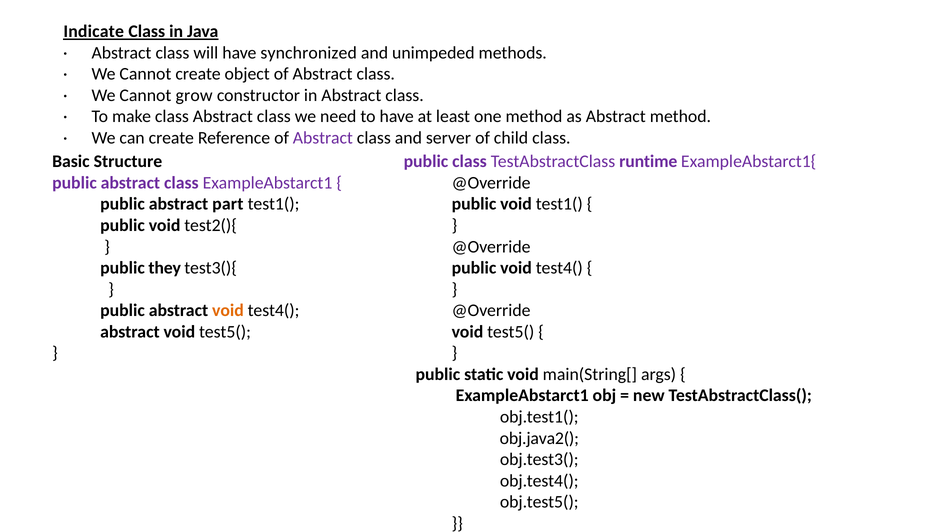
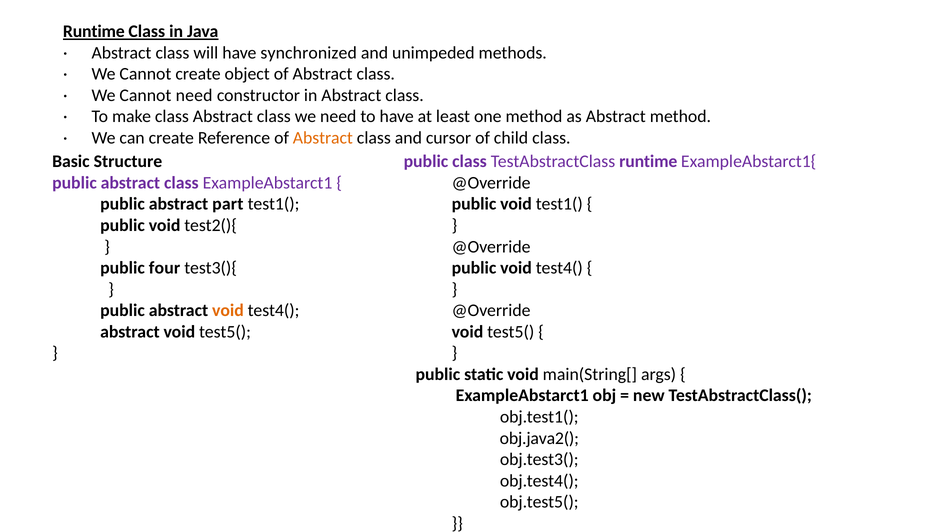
Indicate at (94, 31): Indicate -> Runtime
Cannot grow: grow -> need
Abstract at (323, 138) colour: purple -> orange
server: server -> cursor
they: they -> four
